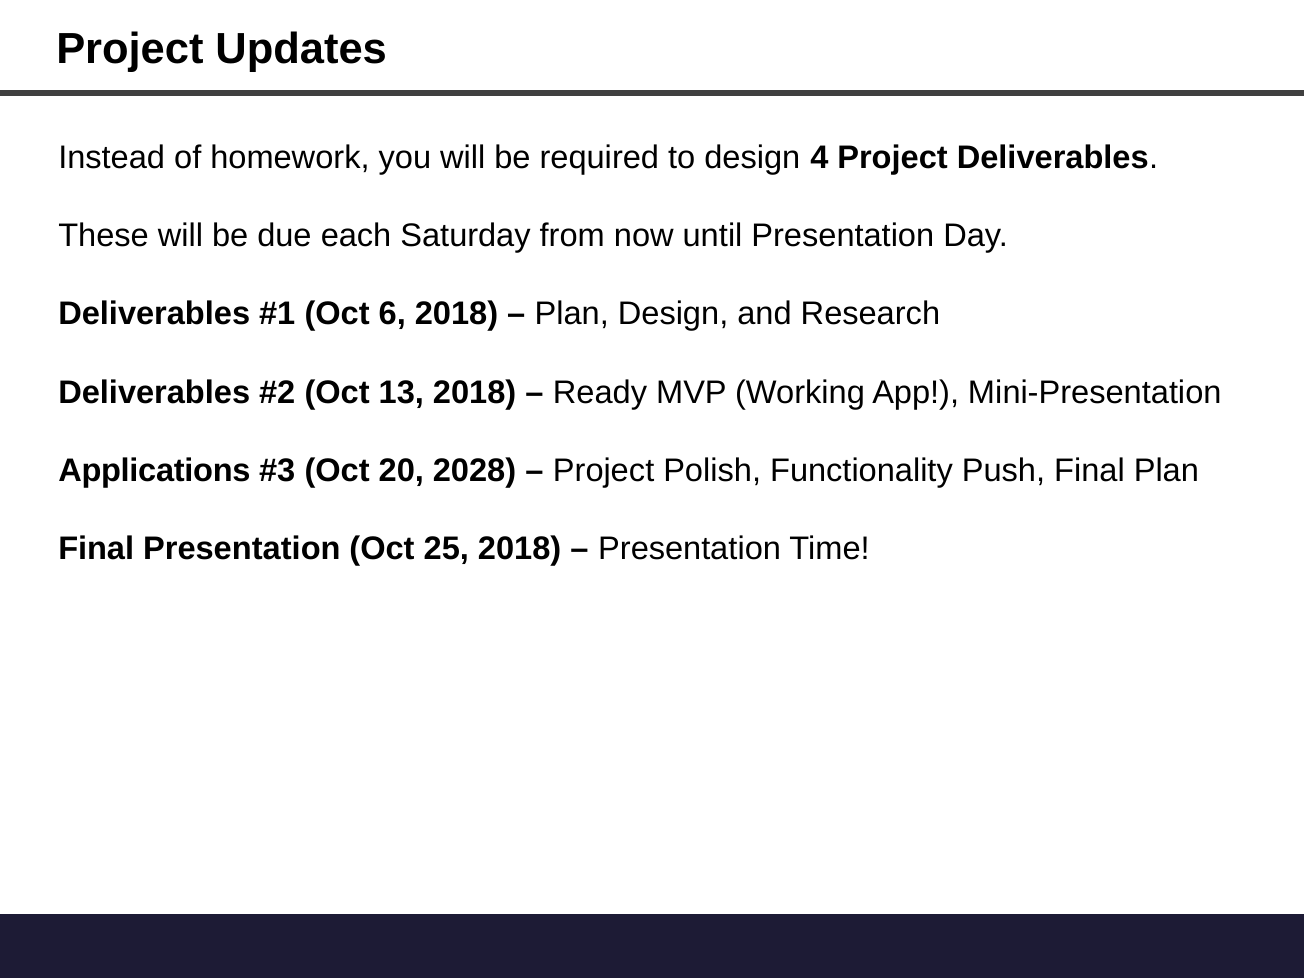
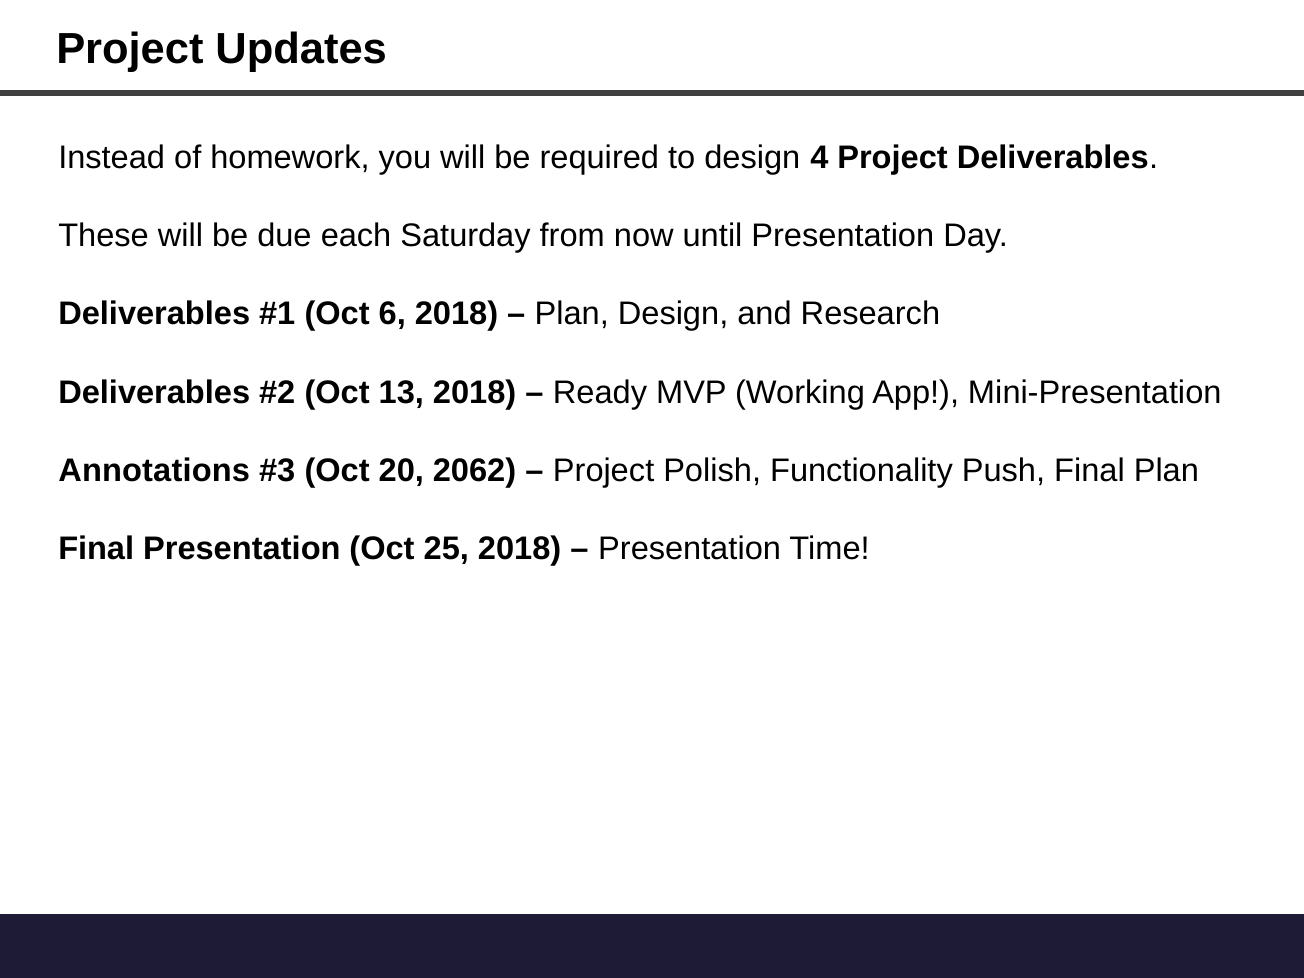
Applications: Applications -> Annotations
2028: 2028 -> 2062
